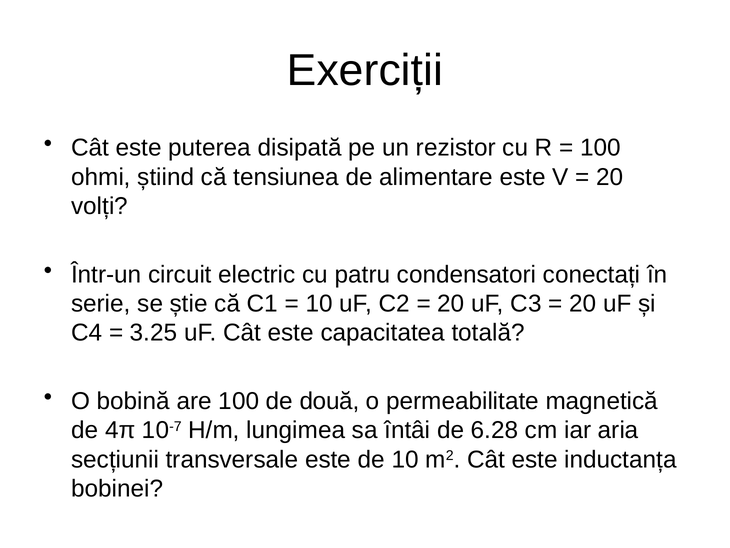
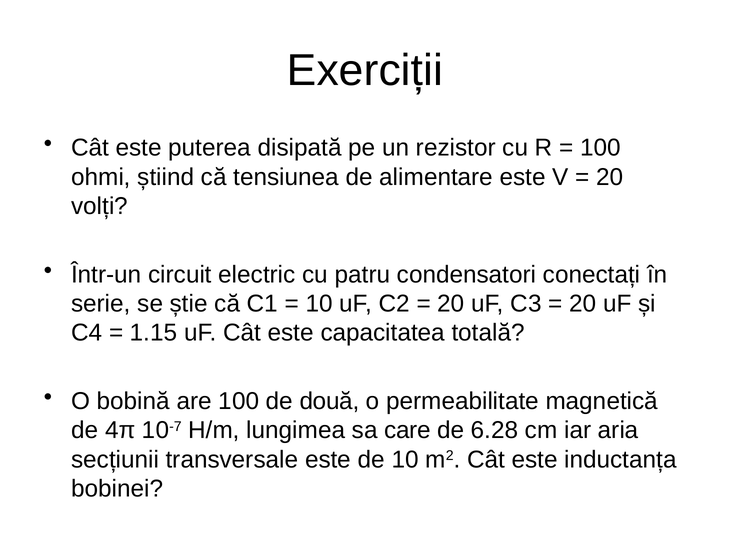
3.25: 3.25 -> 1.15
întâi: întâi -> care
